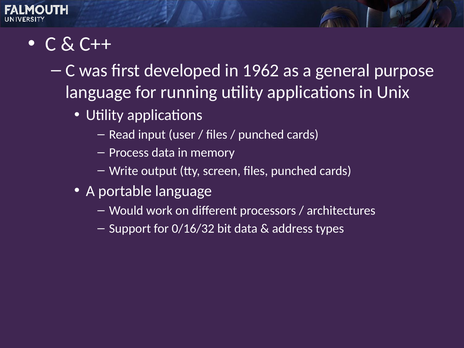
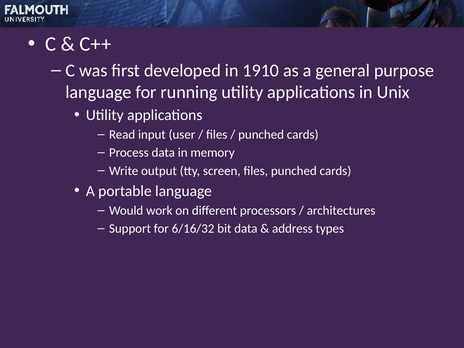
1962: 1962 -> 1910
0/16/32: 0/16/32 -> 6/16/32
